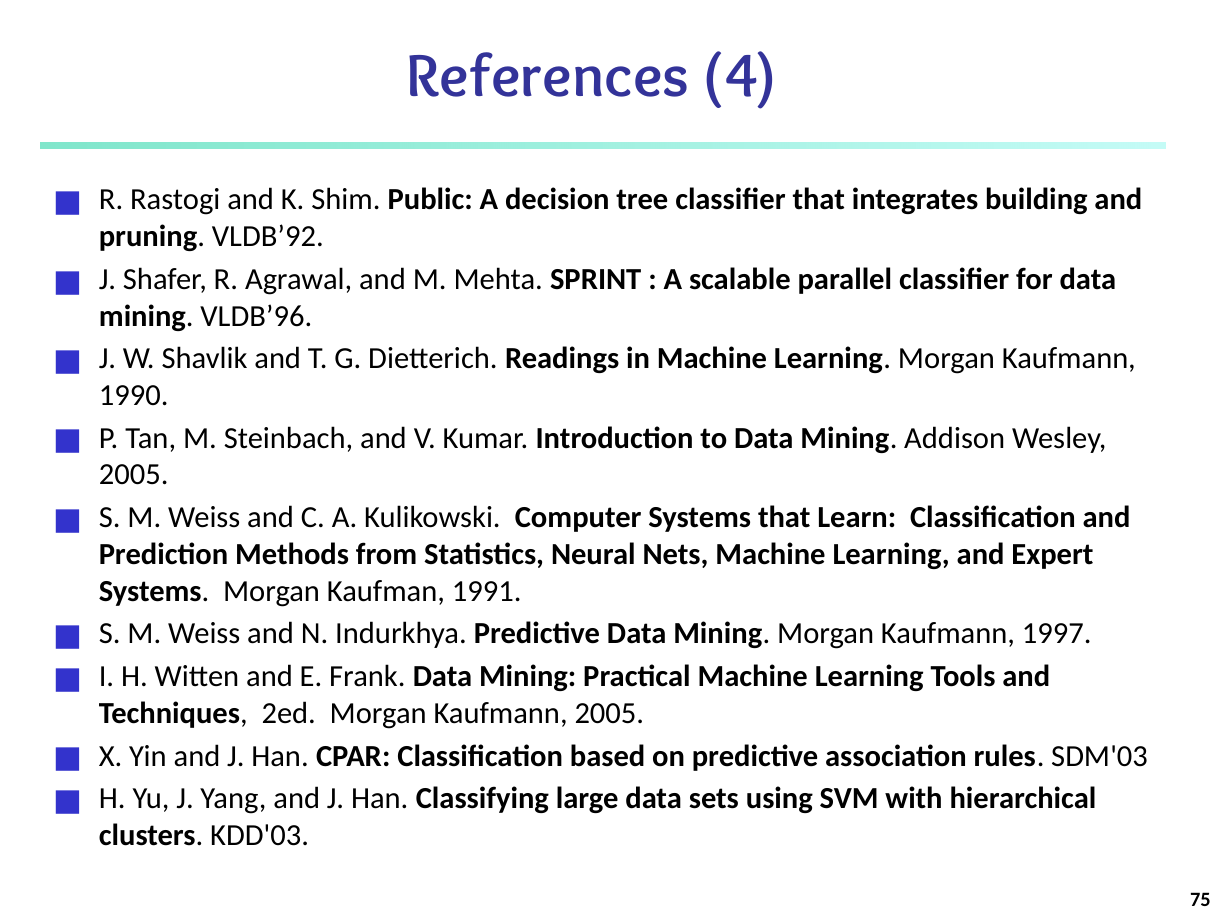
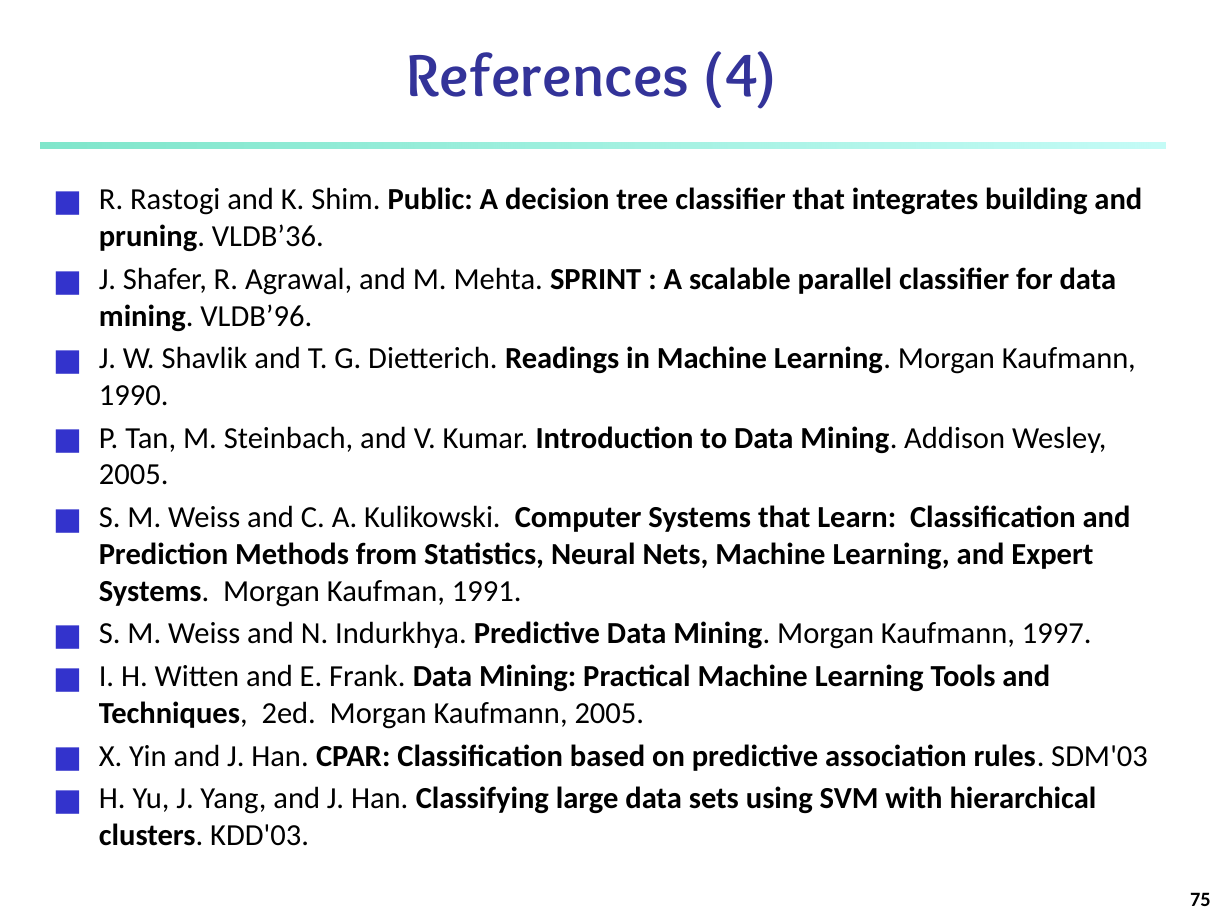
VLDB’92: VLDB’92 -> VLDB’36
